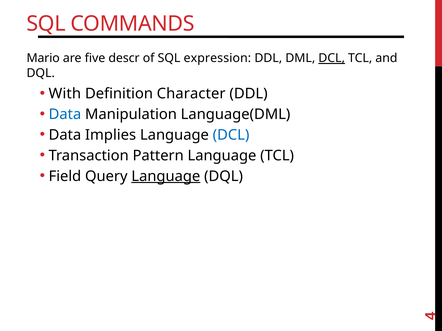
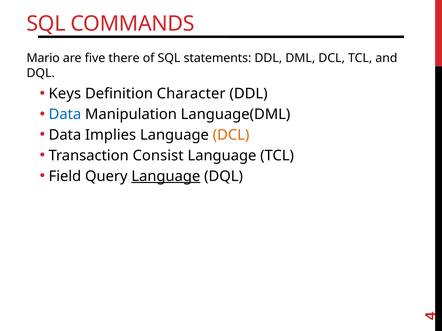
descr: descr -> there
expression: expression -> statements
DCL at (332, 58) underline: present -> none
With: With -> Keys
DCL at (231, 135) colour: blue -> orange
Pattern: Pattern -> Consist
